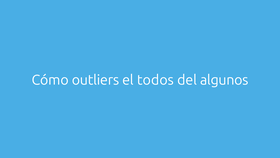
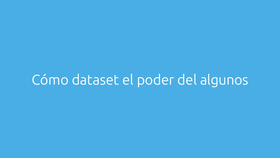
outliers: outliers -> dataset
todos: todos -> poder
